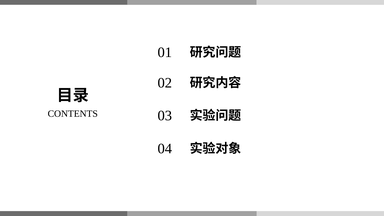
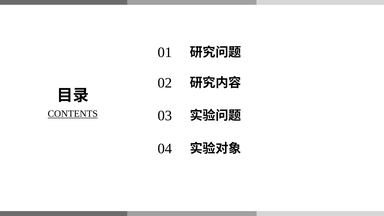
CONTENTS underline: none -> present
